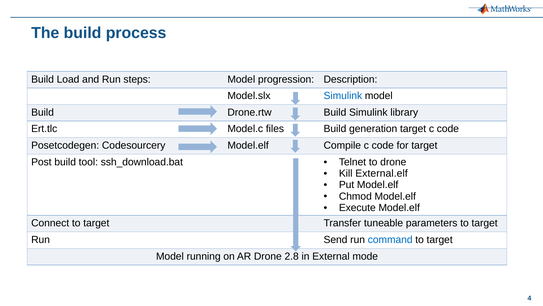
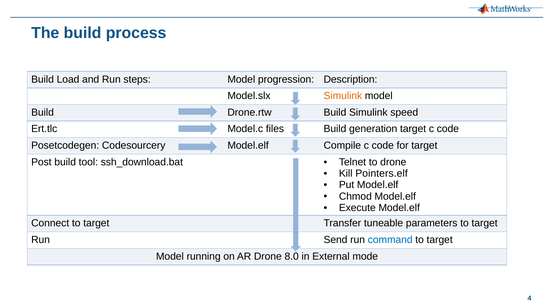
Simulink at (343, 96) colour: blue -> orange
library: library -> speed
External.elf: External.elf -> Pointers.elf
2.8: 2.8 -> 8.0
